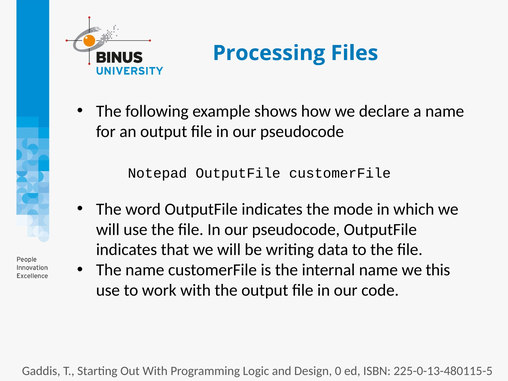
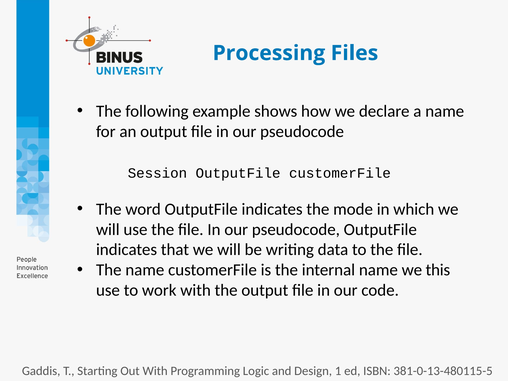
Notepad: Notepad -> Session
0: 0 -> 1
225-0-13-480115-5: 225-0-13-480115-5 -> 381-0-13-480115-5
